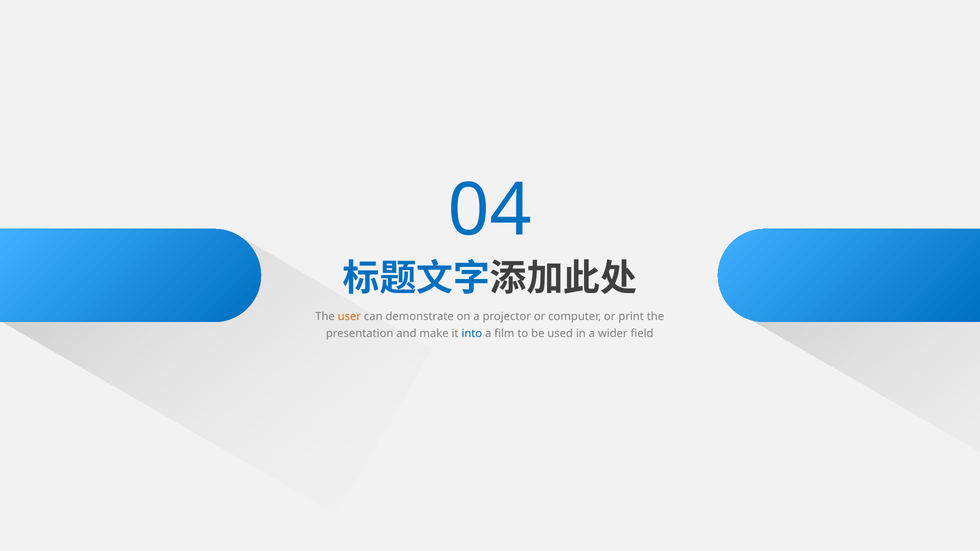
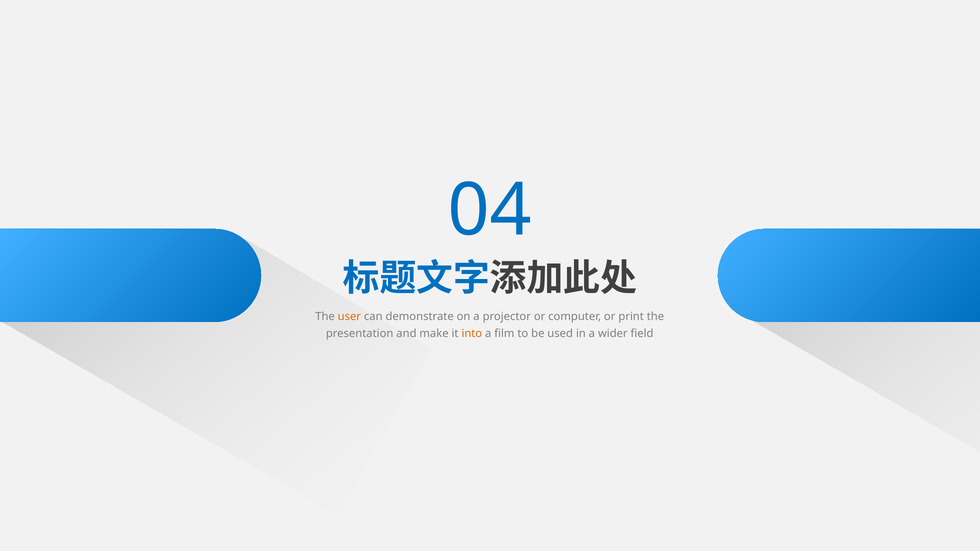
into colour: blue -> orange
